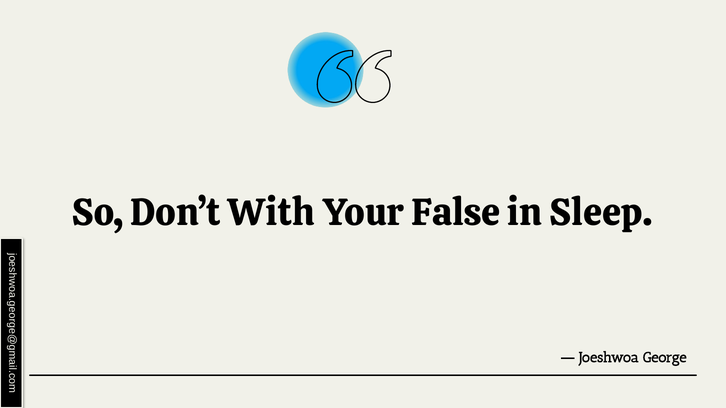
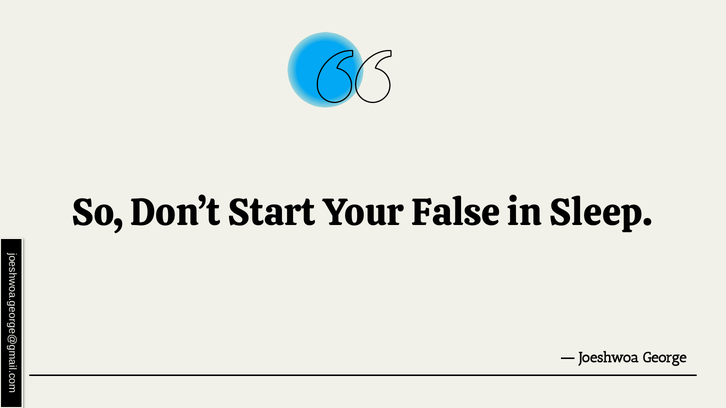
With: With -> Start
